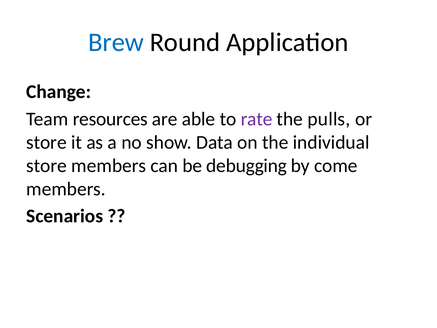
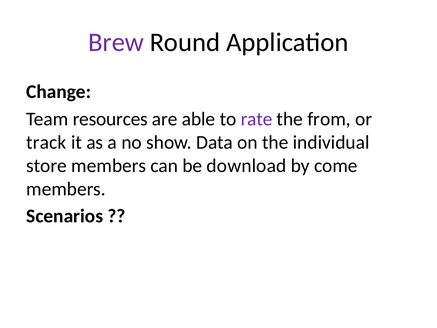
Brew colour: blue -> purple
pulls: pulls -> from
store at (46, 142): store -> track
debugging: debugging -> download
